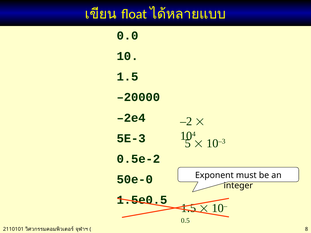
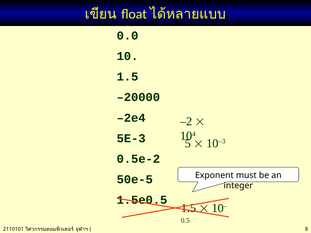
50e-0: 50e-0 -> 50e-5
